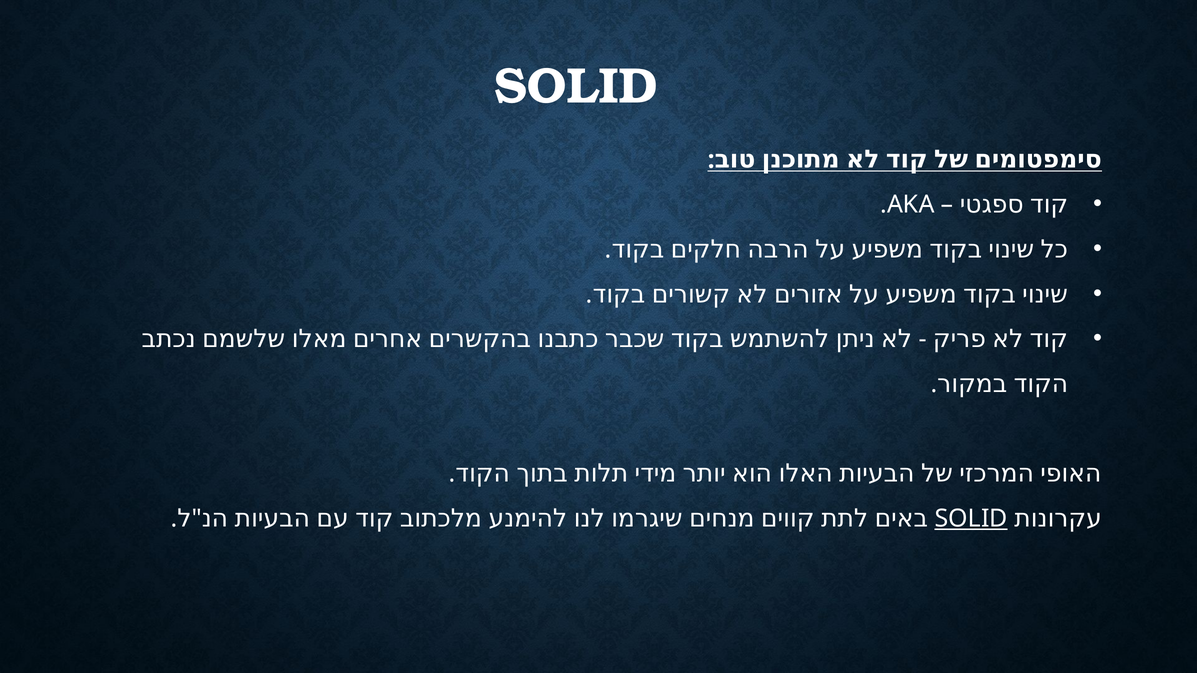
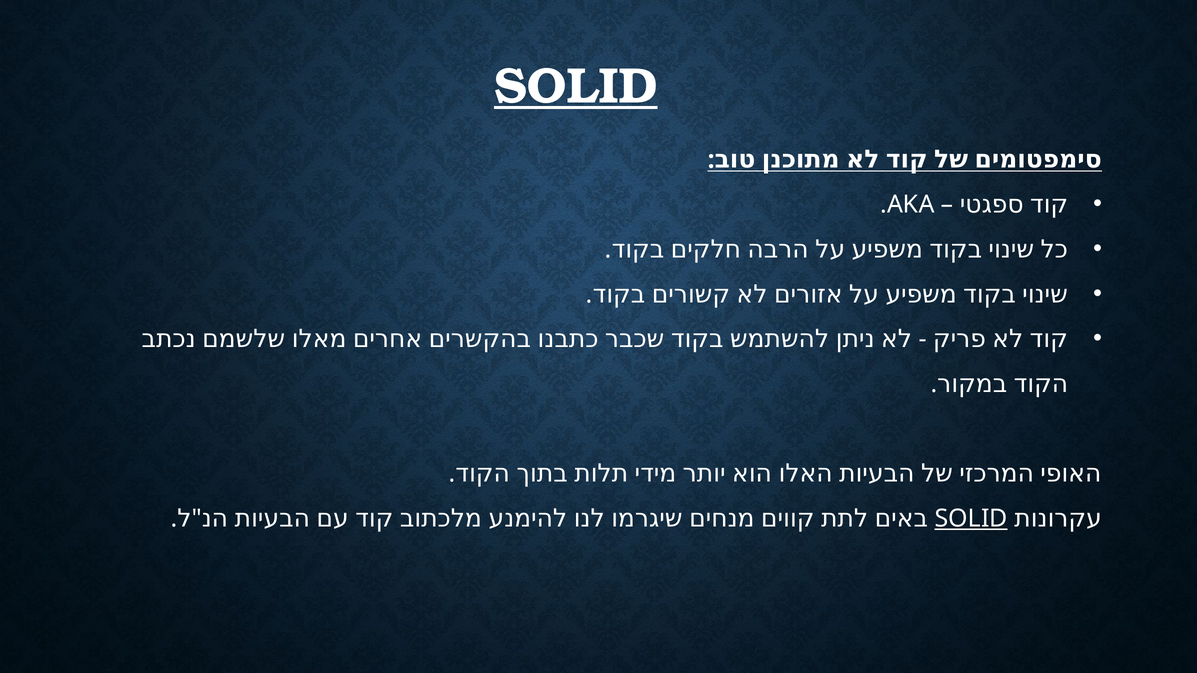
SOLID at (576, 86) underline: none -> present
